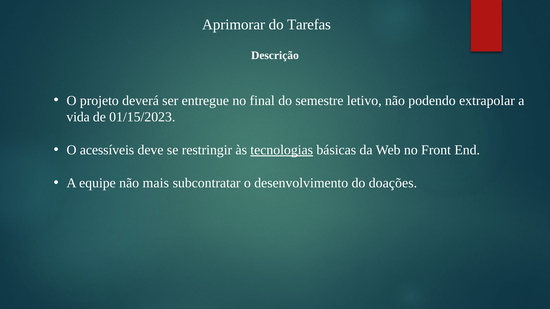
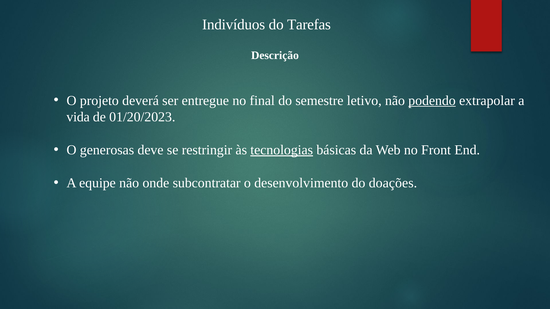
Aprimorar: Aprimorar -> Indivíduos
podendo underline: none -> present
01/15/2023: 01/15/2023 -> 01/20/2023
acessíveis: acessíveis -> generosas
mais: mais -> onde
